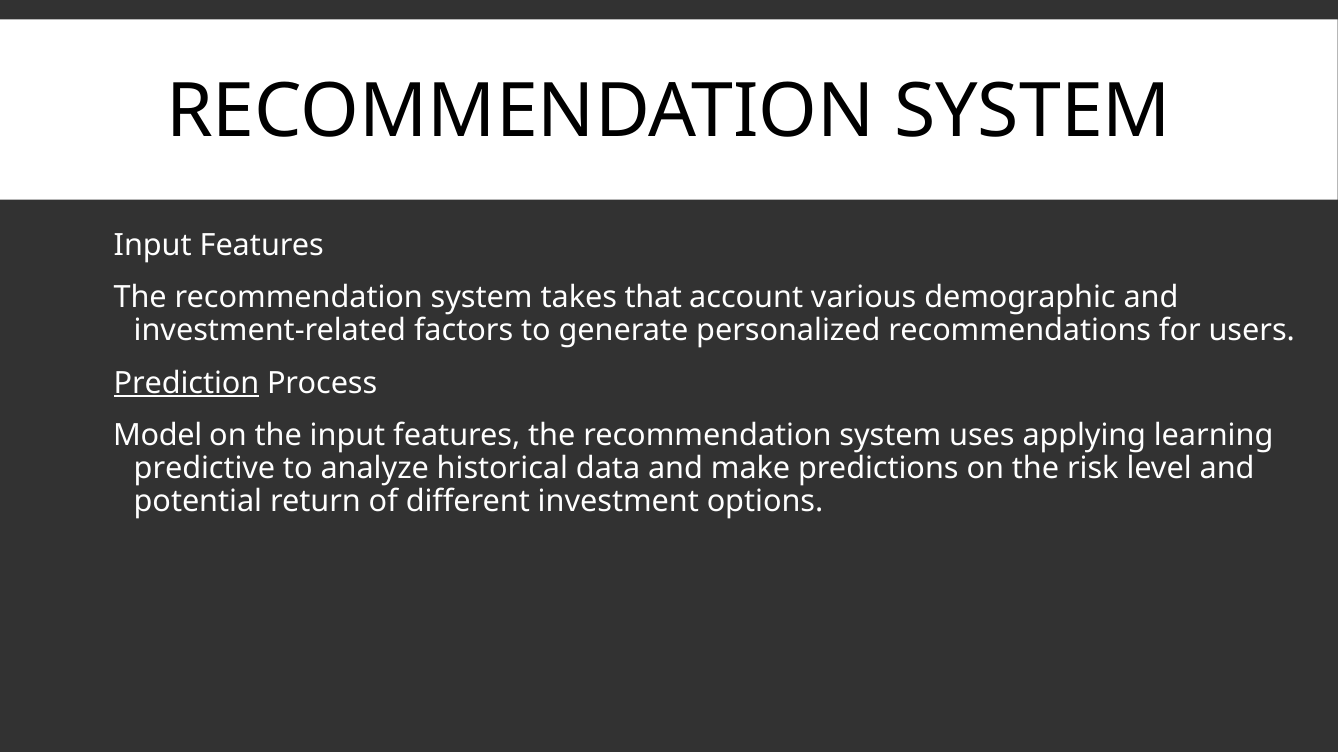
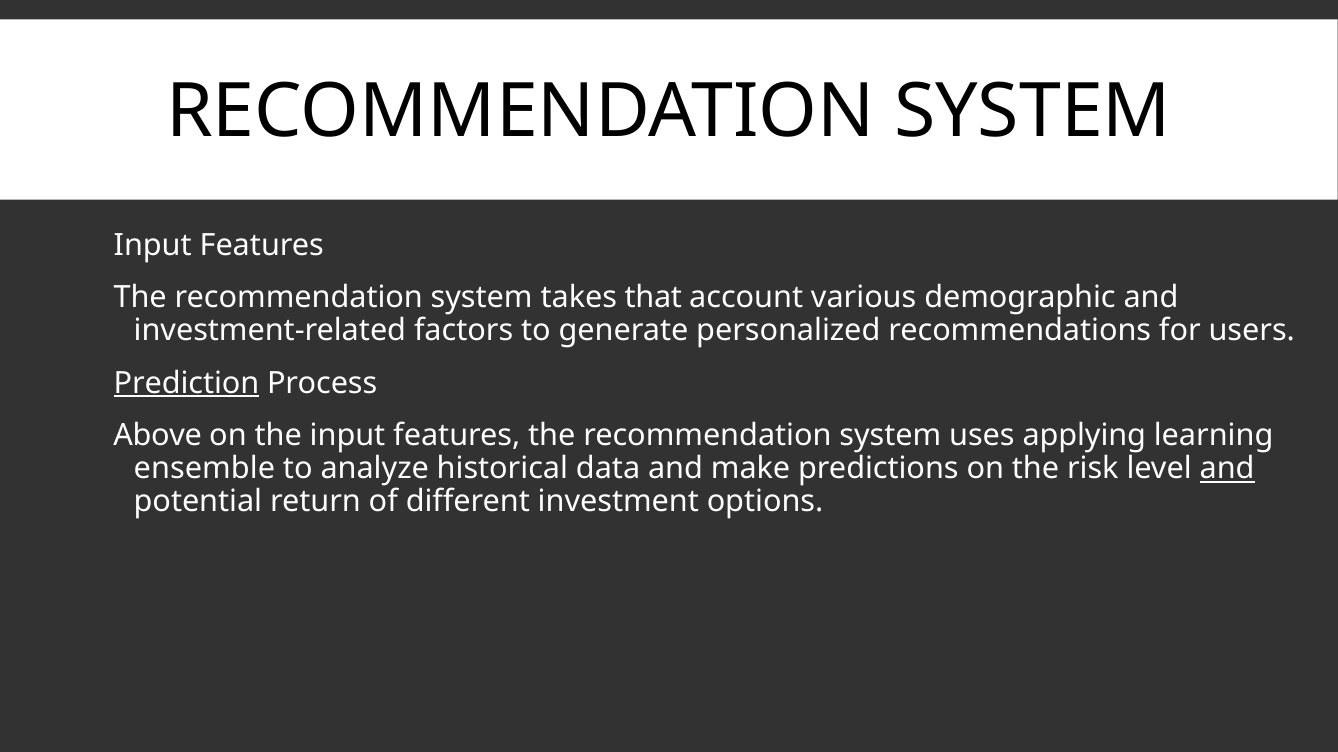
Model: Model -> Above
predictive: predictive -> ensemble
and at (1227, 469) underline: none -> present
